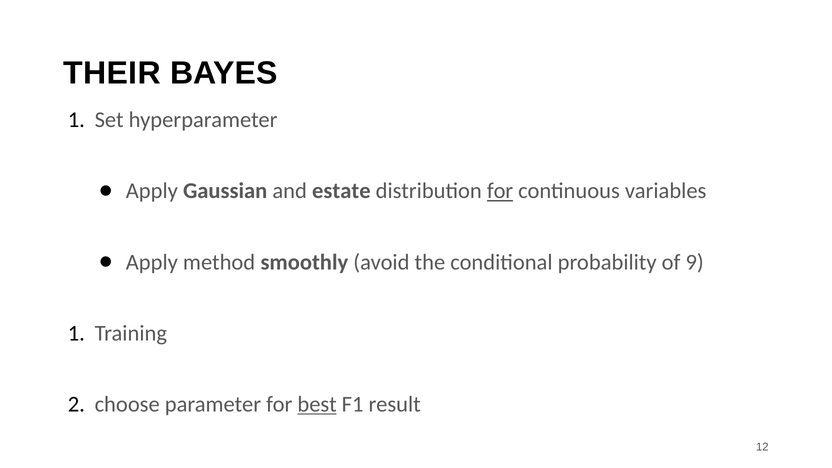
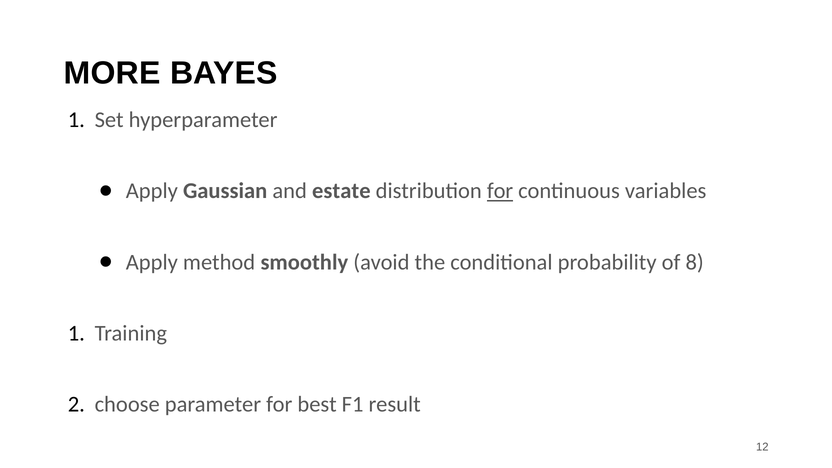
THEIR: THEIR -> MORE
9: 9 -> 8
best underline: present -> none
